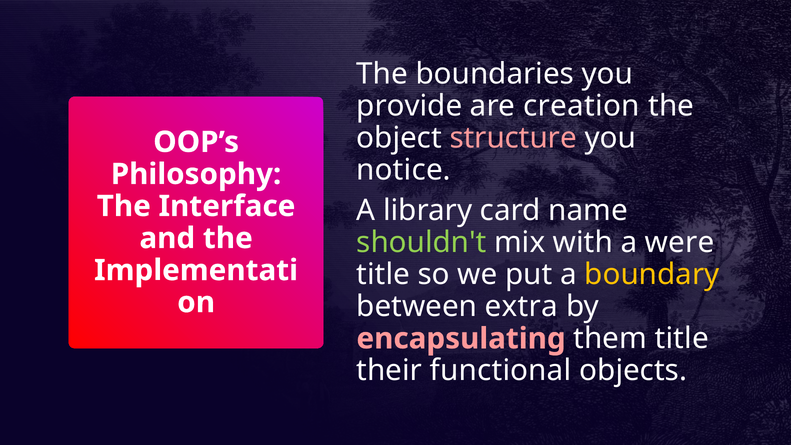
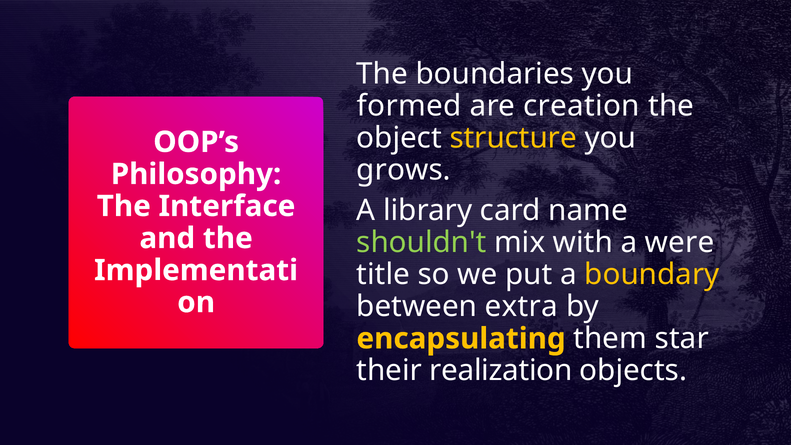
provide: provide -> formed
structure colour: pink -> yellow
notice: notice -> grows
encapsulating colour: pink -> yellow
them title: title -> star
functional: functional -> realization
